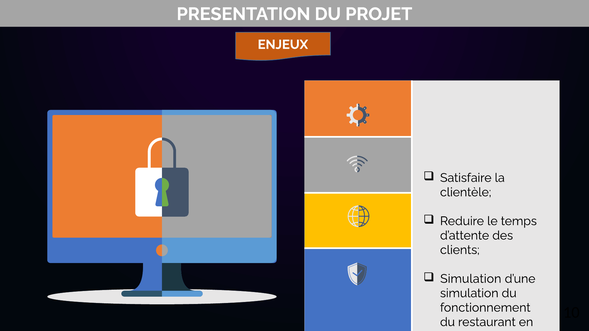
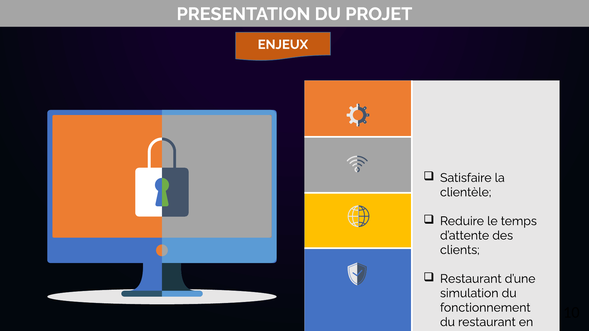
Simulation at (471, 279): Simulation -> Restaurant
